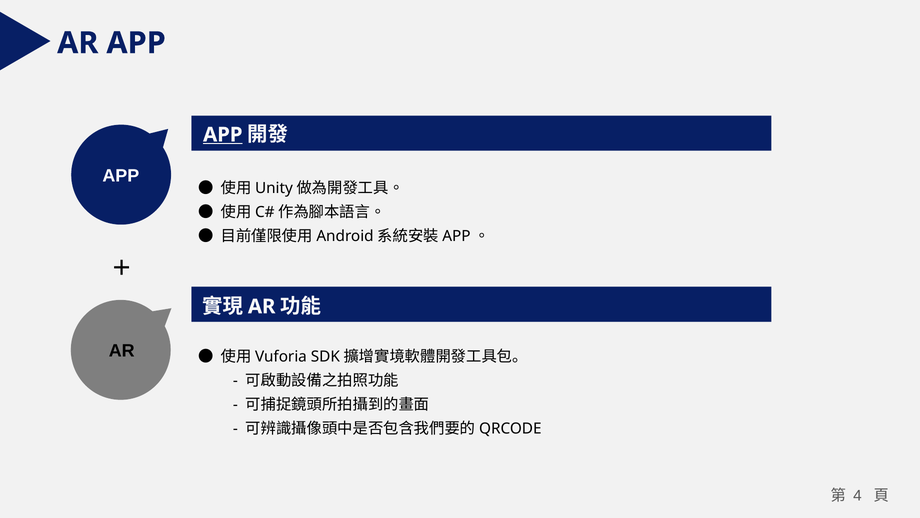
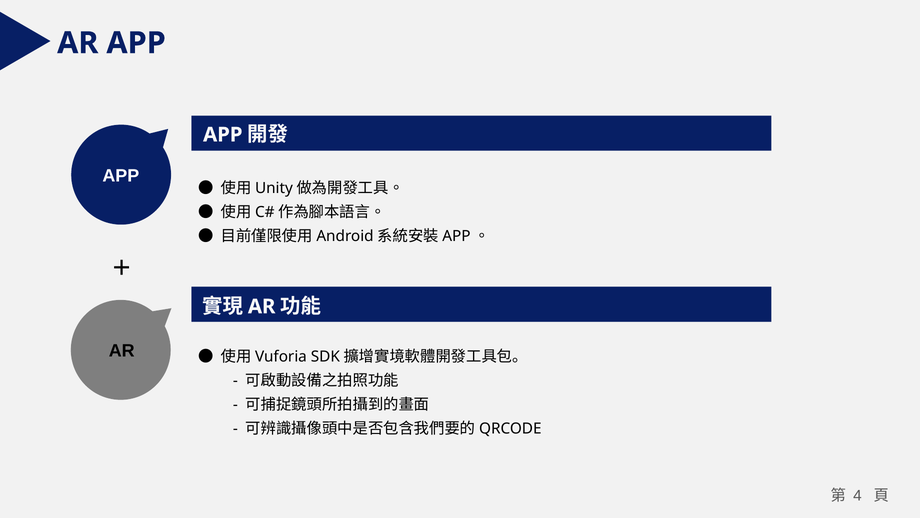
APP at (223, 135) underline: present -> none
